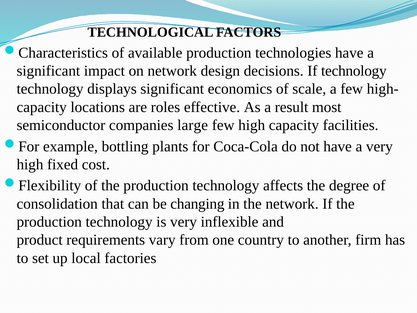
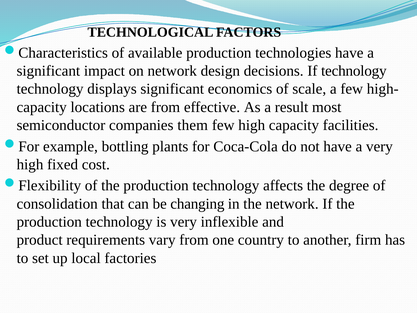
are roles: roles -> from
large: large -> them
